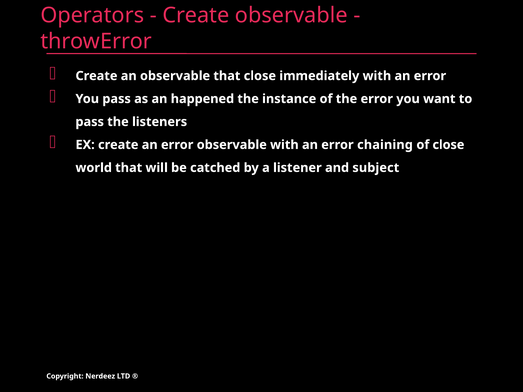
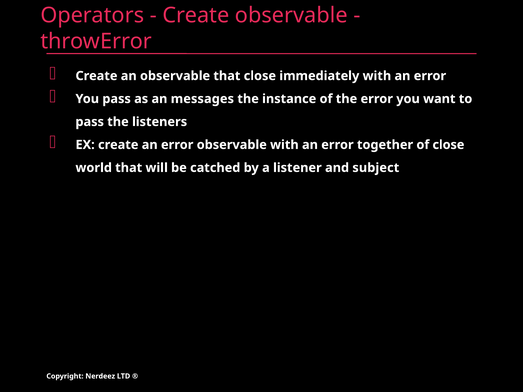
happened: happened -> messages
chaining: chaining -> together
